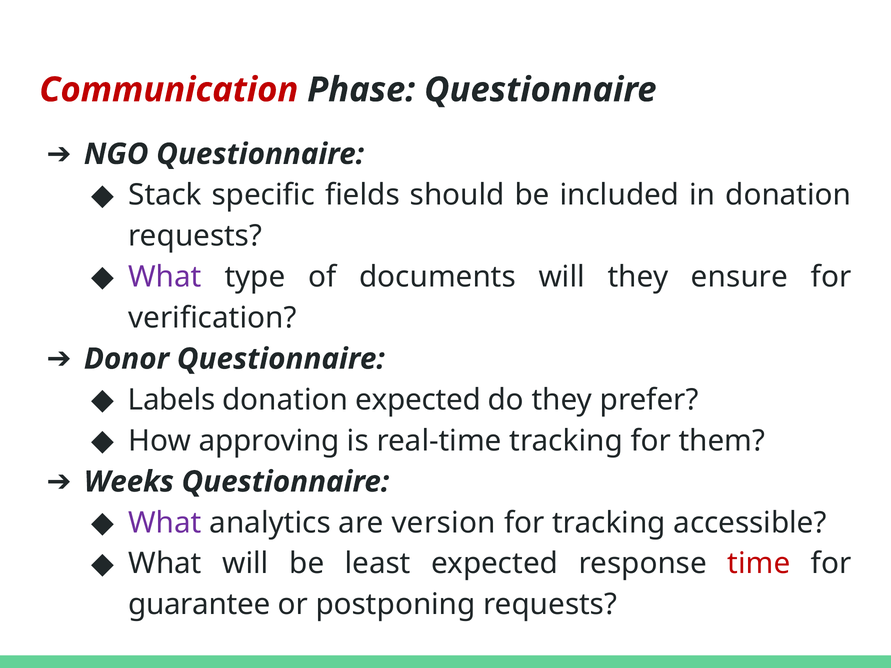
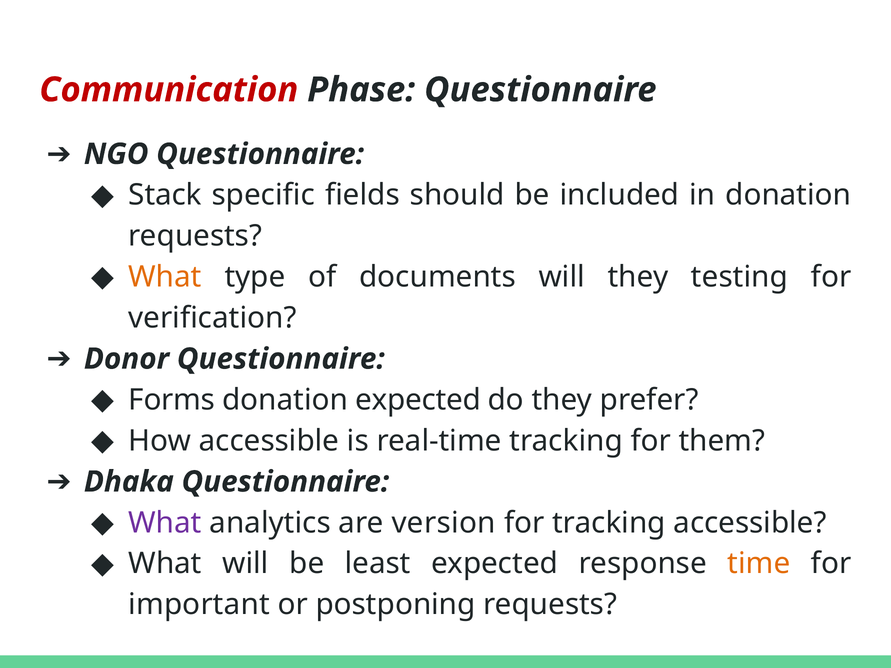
What at (165, 277) colour: purple -> orange
ensure: ensure -> testing
Labels: Labels -> Forms
How approving: approving -> accessible
Weeks: Weeks -> Dhaka
time colour: red -> orange
guarantee: guarantee -> important
